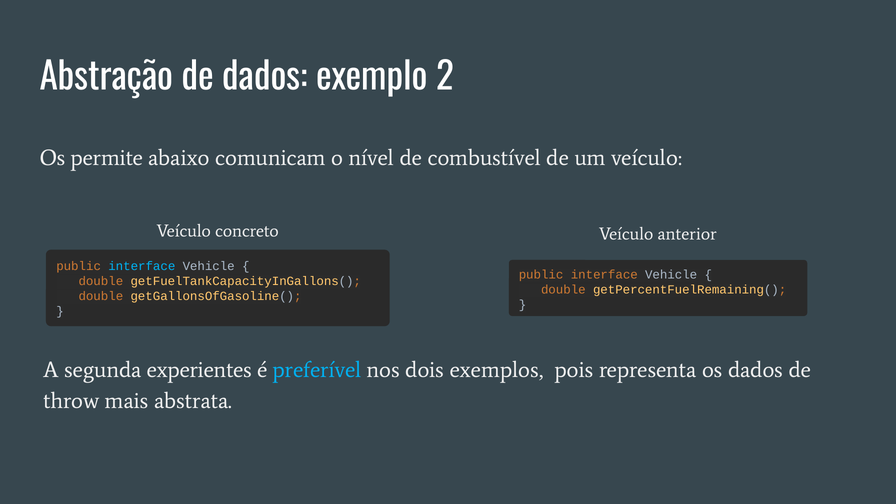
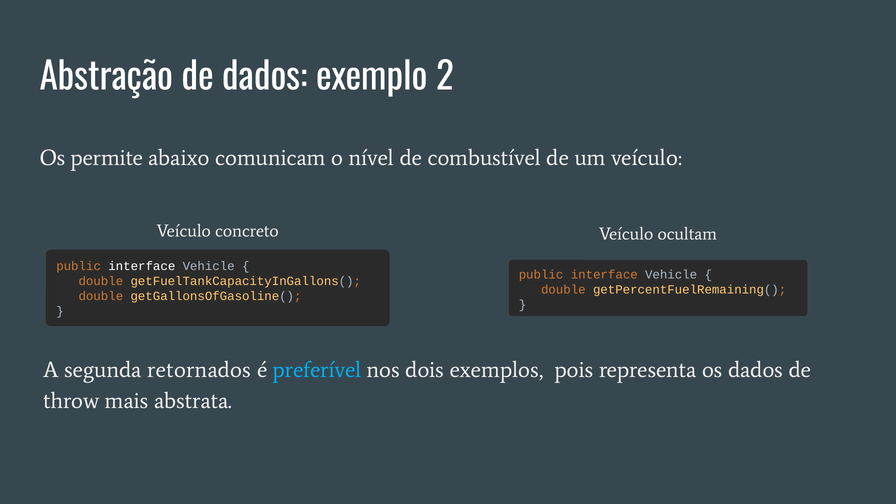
anterior: anterior -> ocultam
interface at (142, 266) colour: light blue -> white
experientes: experientes -> retornados
